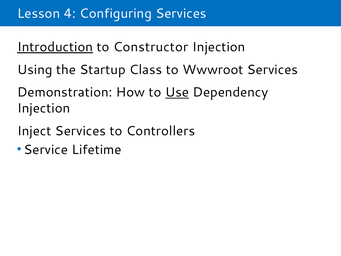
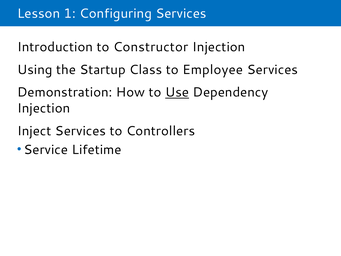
4: 4 -> 1
Introduction underline: present -> none
Wwwroot: Wwwroot -> Employee
